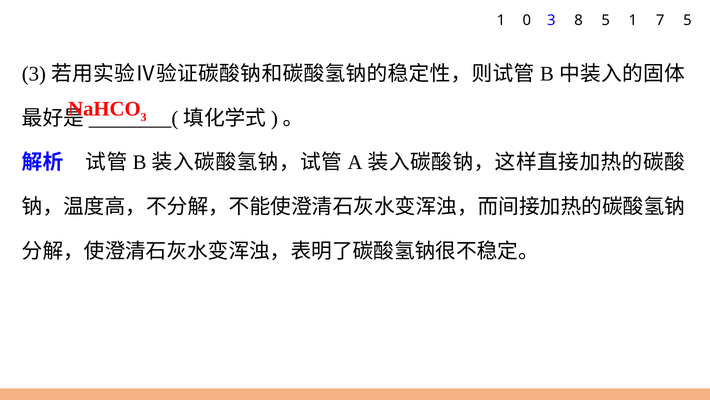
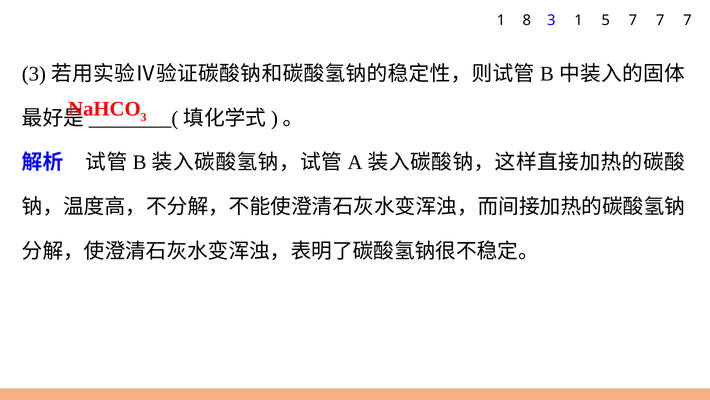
0: 0 -> 8
8 at (579, 20): 8 -> 1
5 1: 1 -> 7
5 at (687, 20): 5 -> 7
